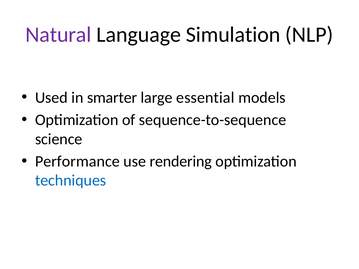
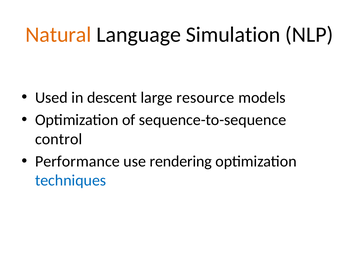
Natural colour: purple -> orange
smarter: smarter -> descent
essential: essential -> resource
science: science -> control
